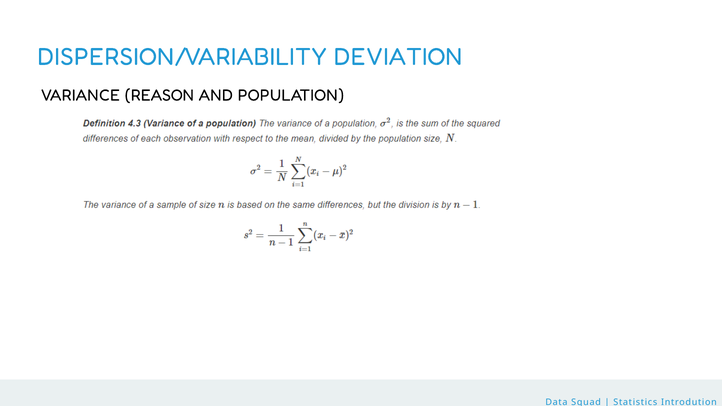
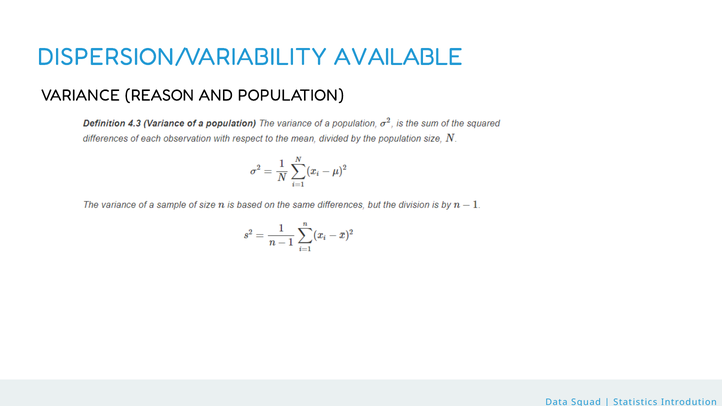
DEVIATION: DEVIATION -> AVAILABLE
